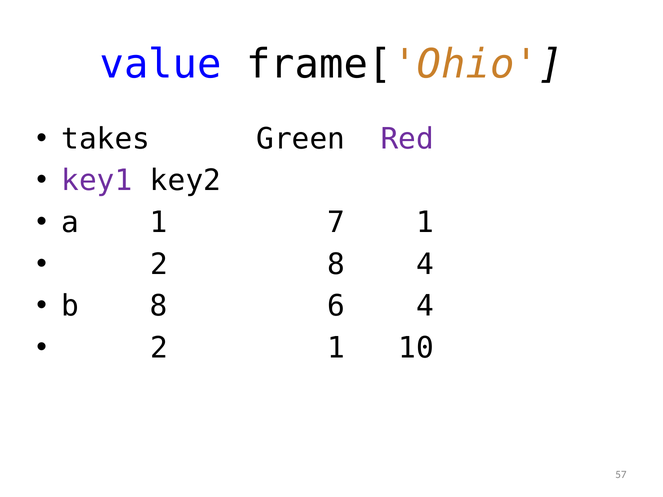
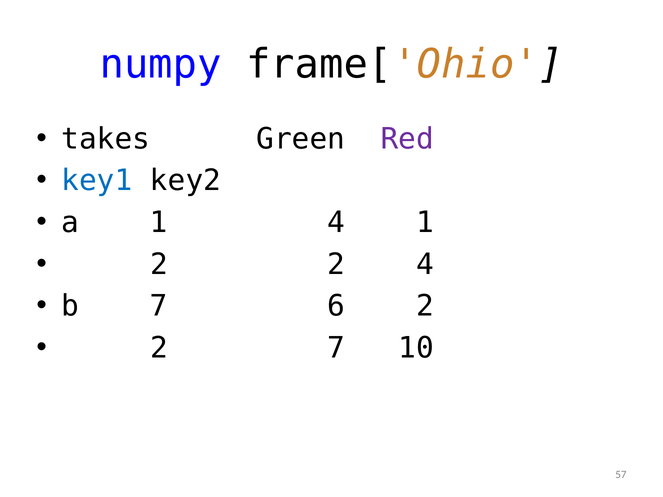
value: value -> numpy
key1 colour: purple -> blue
1 7: 7 -> 4
2 8: 8 -> 2
b 8: 8 -> 7
6 4: 4 -> 2
2 1: 1 -> 7
